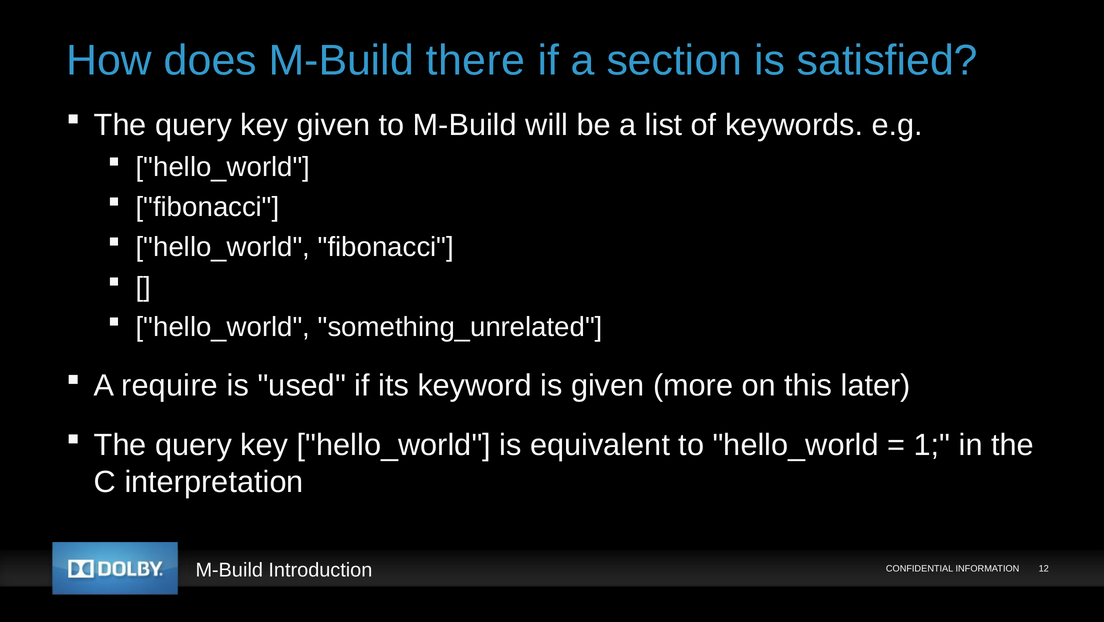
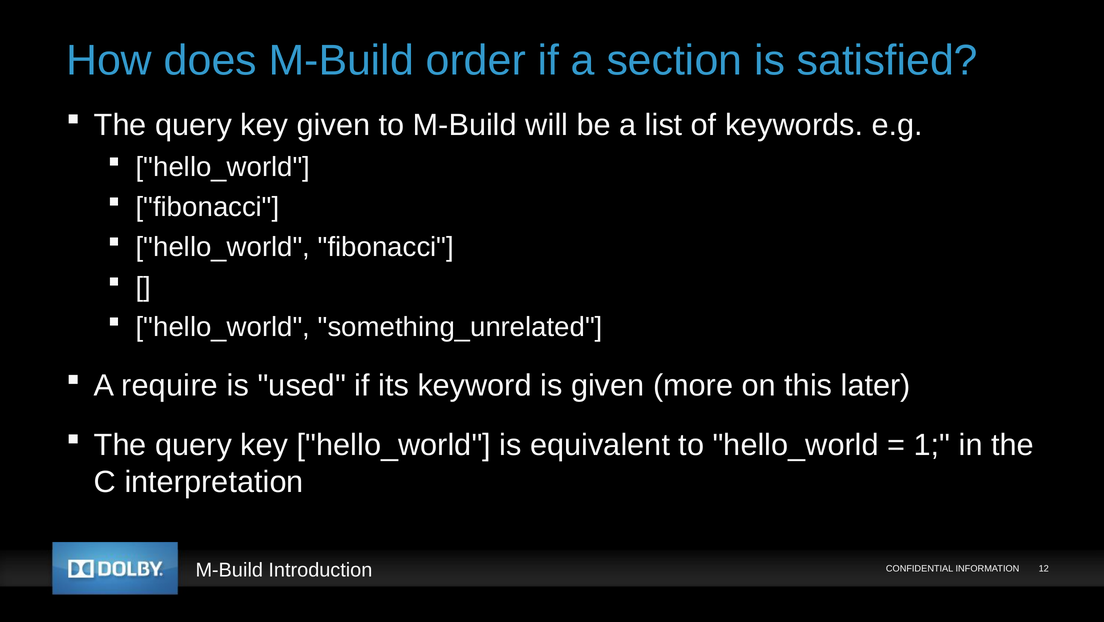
there: there -> order
